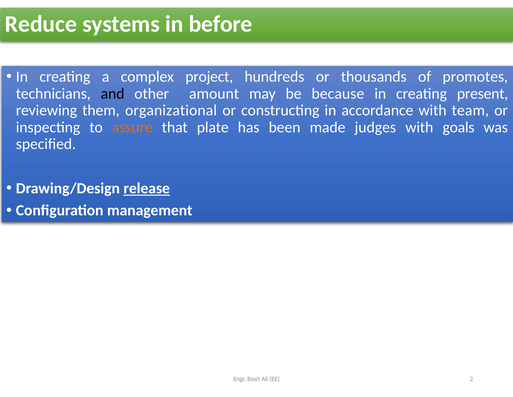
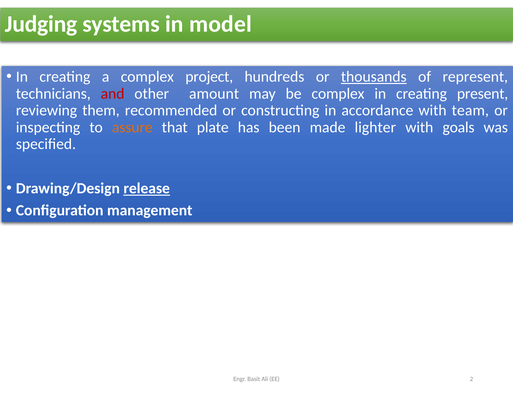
Reduce: Reduce -> Judging
before: before -> model
thousands underline: none -> present
promotes: promotes -> represent
and colour: black -> red
be because: because -> complex
organizational: organizational -> recommended
judges: judges -> lighter
